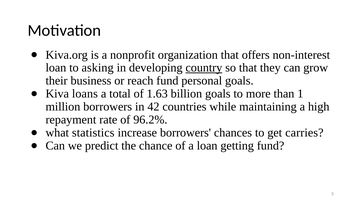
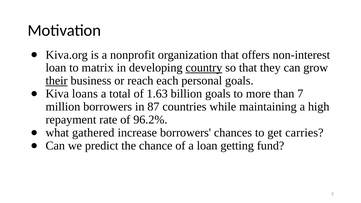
asking: asking -> matrix
their underline: none -> present
reach fund: fund -> each
1: 1 -> 7
42: 42 -> 87
statistics: statistics -> gathered
